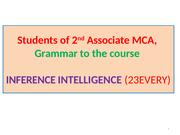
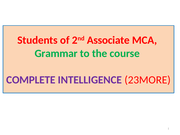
INFERENCE: INFERENCE -> COMPLETE
23EVERY: 23EVERY -> 23MORE
